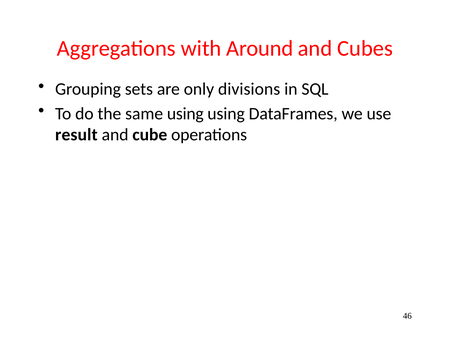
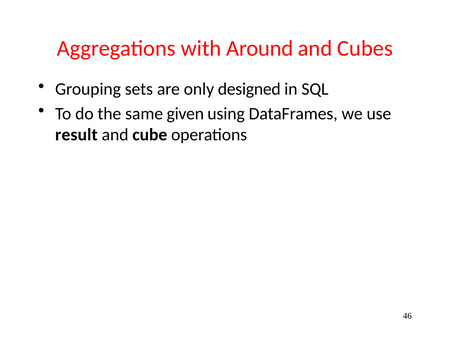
divisions: divisions -> designed
same using: using -> given
